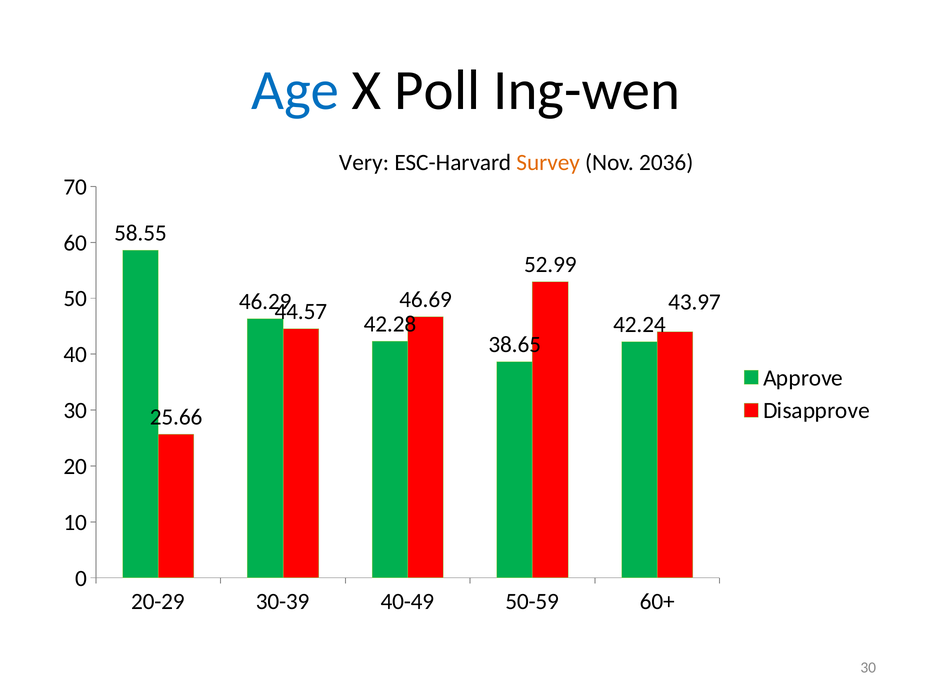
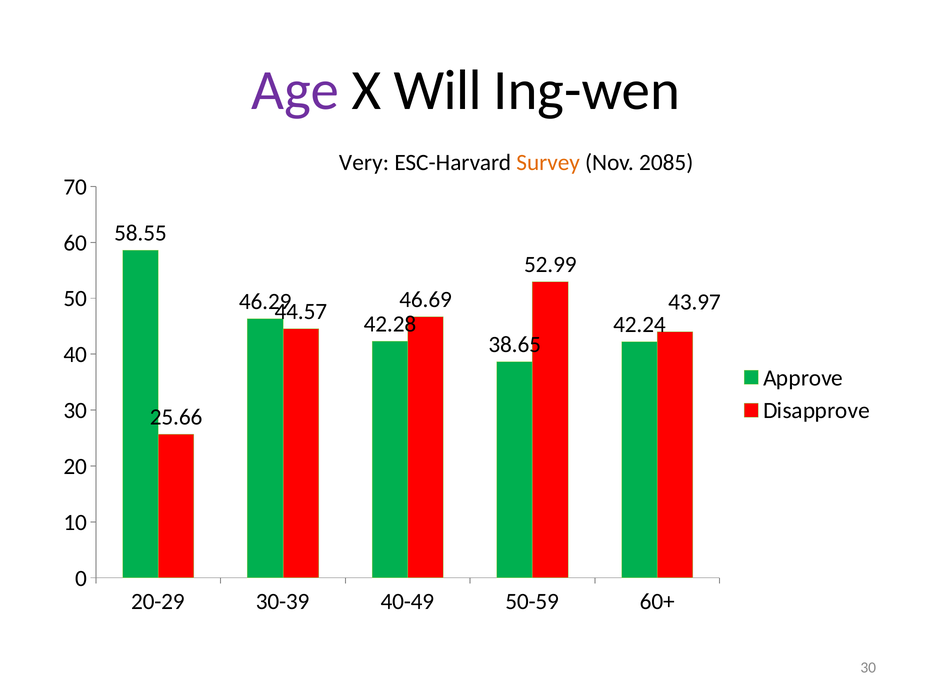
Age colour: blue -> purple
Poll: Poll -> Will
2036: 2036 -> 2085
